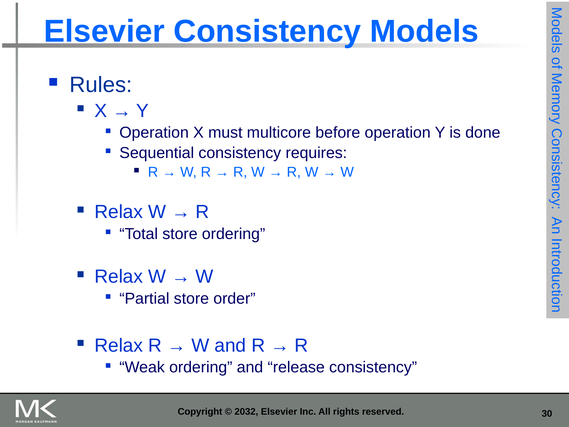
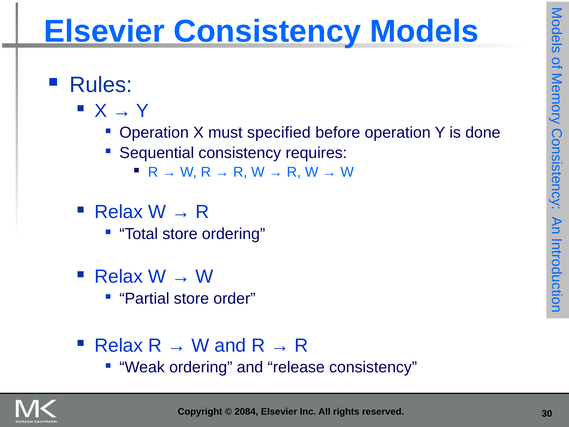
multicore: multicore -> specified
2032: 2032 -> 2084
